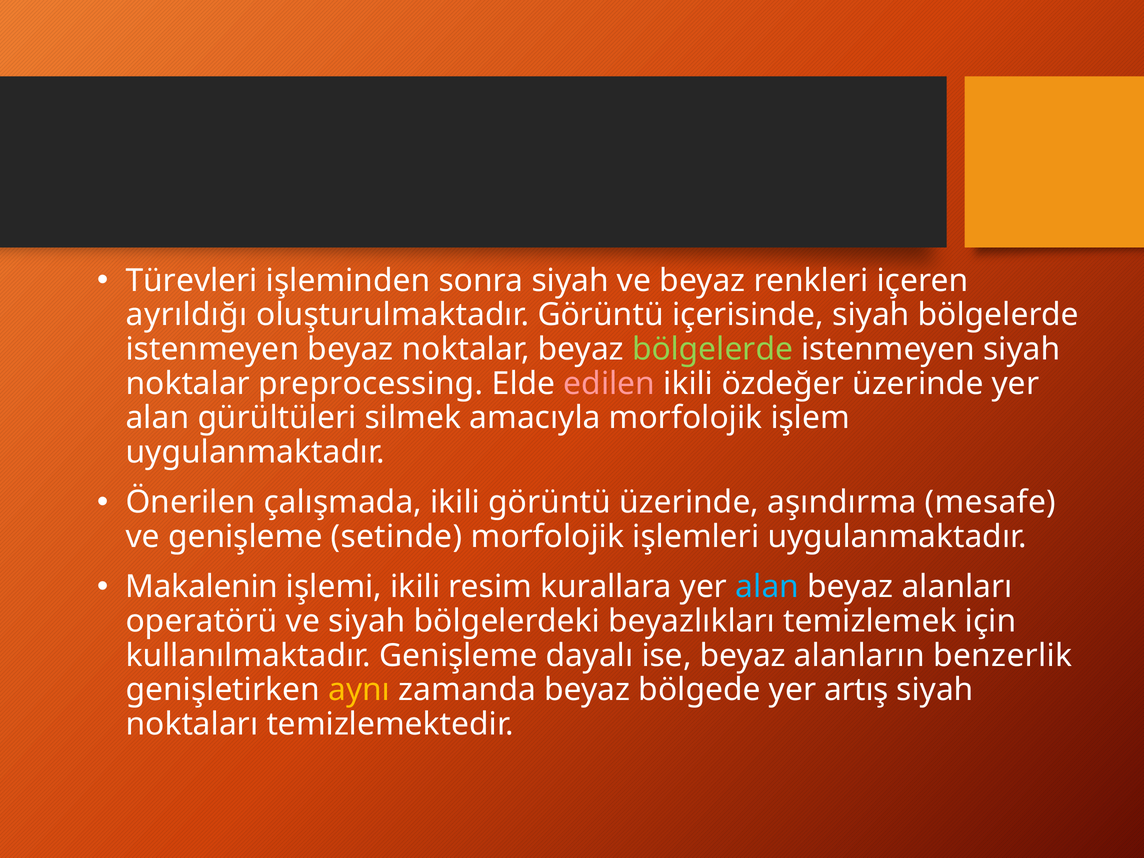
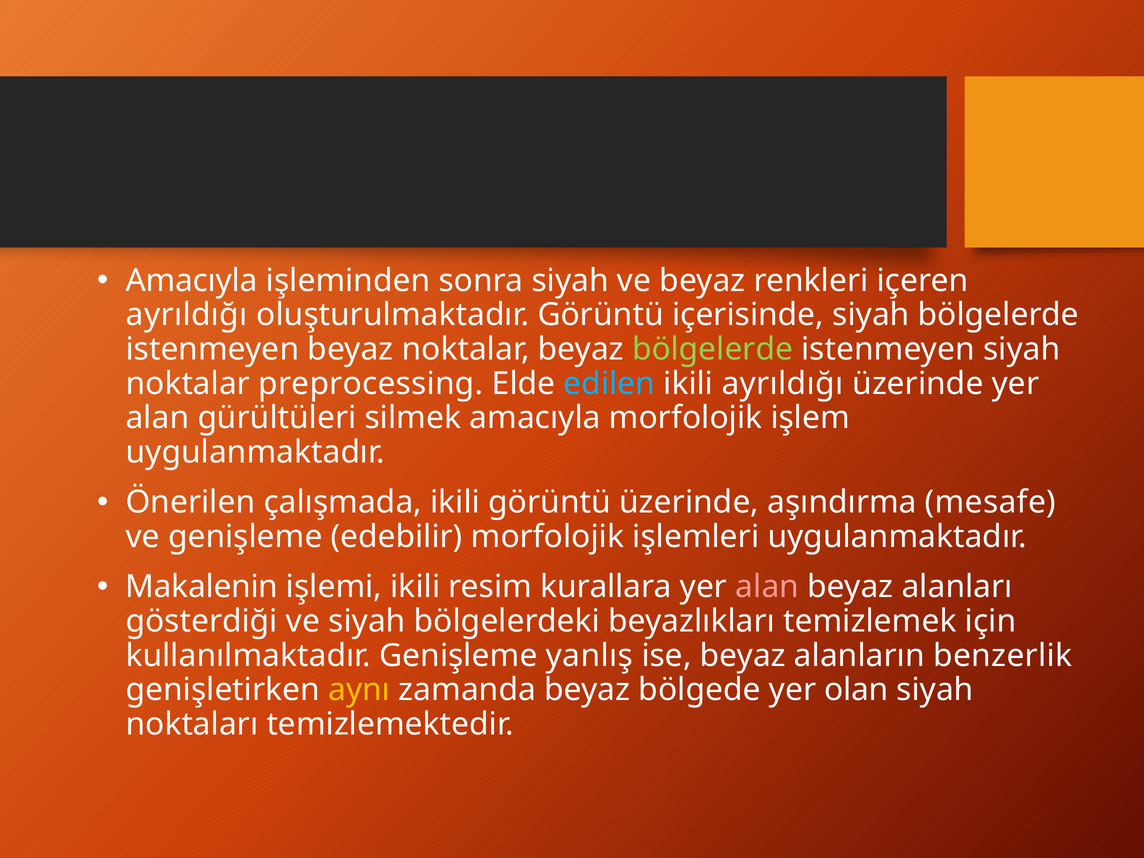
Türevleri at (192, 281): Türevleri -> Amacıyla
edilen colour: pink -> light blue
ikili özdeğer: özdeğer -> ayrıldığı
setinde: setinde -> edebilir
alan at (767, 587) colour: light blue -> pink
operatörü: operatörü -> gösterdiği
dayalı: dayalı -> yanlış
artış: artış -> olan
